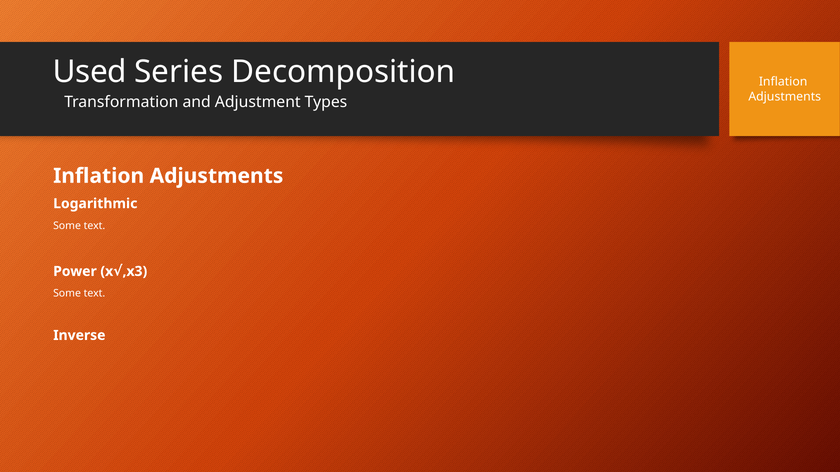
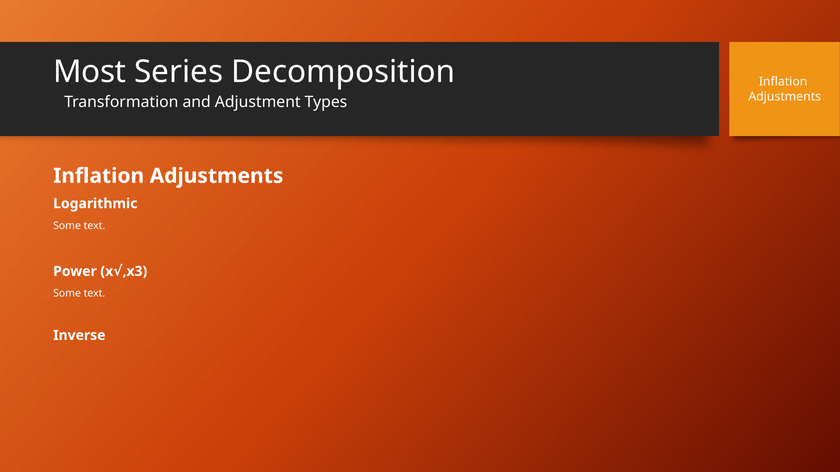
Used: Used -> Most
